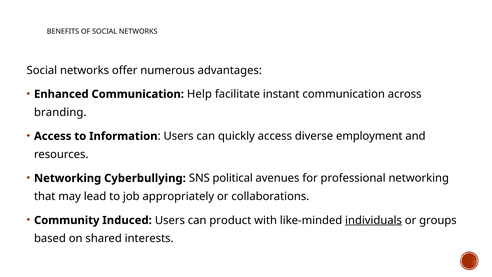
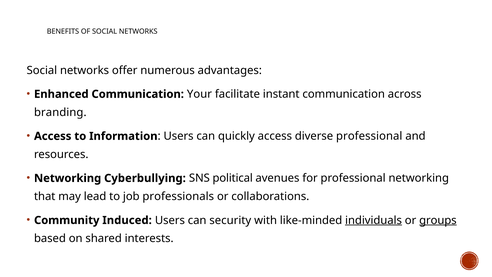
Help: Help -> Your
diverse employment: employment -> professional
appropriately: appropriately -> professionals
product: product -> security
groups underline: none -> present
